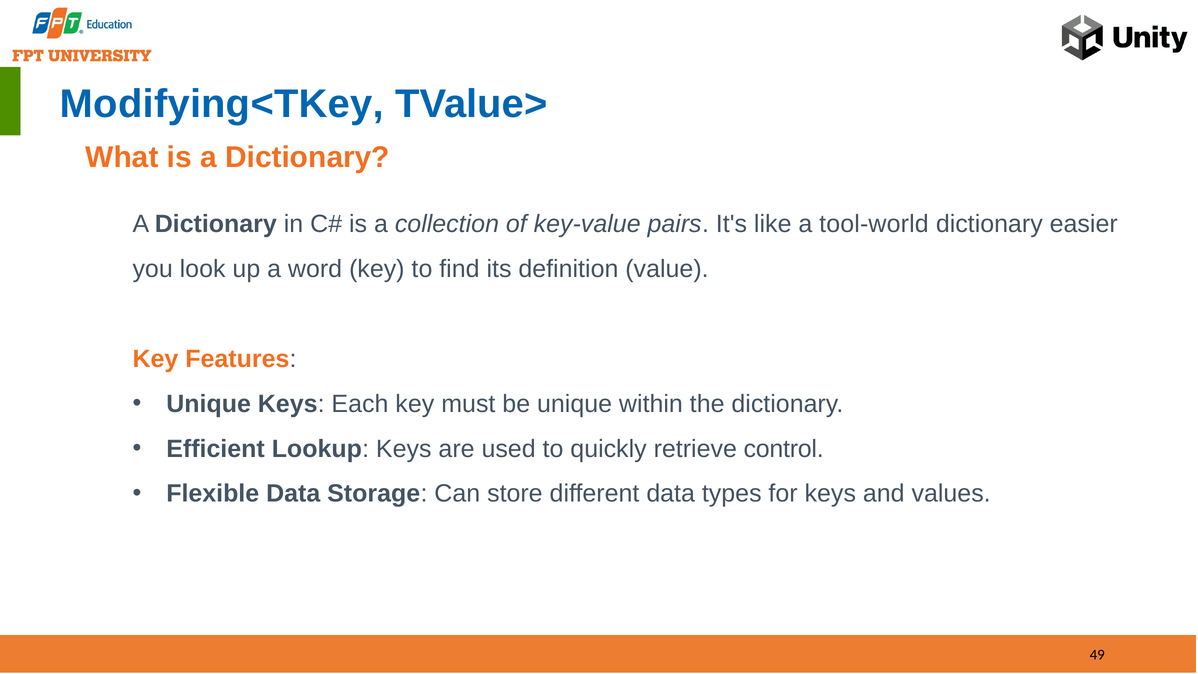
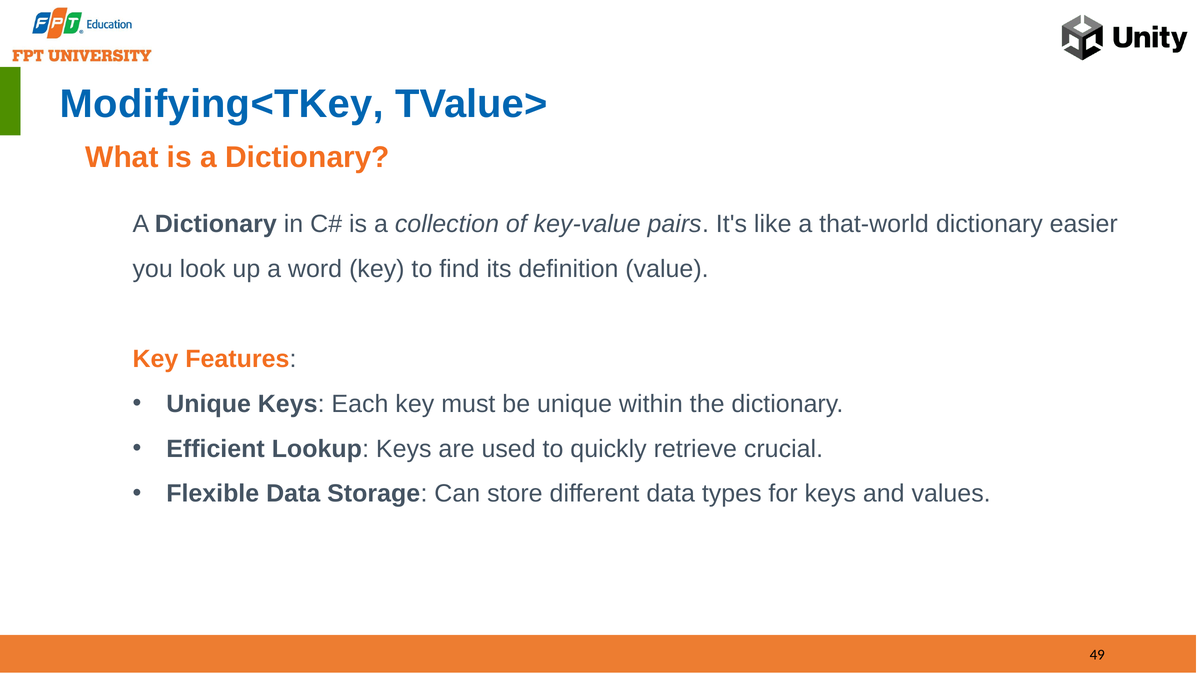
tool-world: tool-world -> that-world
control: control -> crucial
